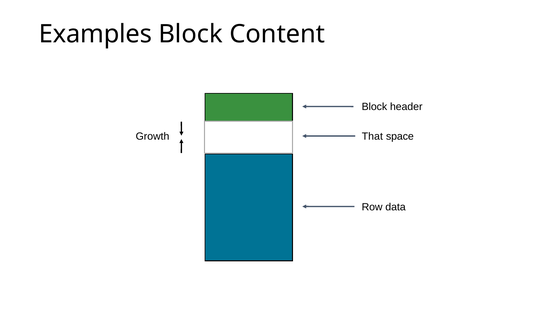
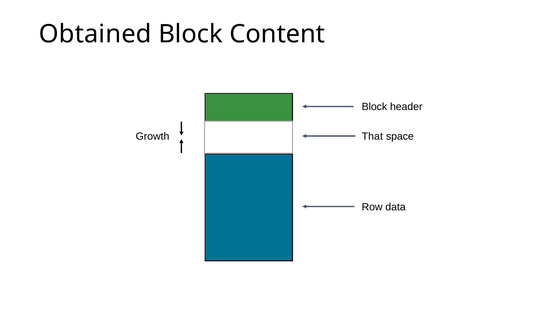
Examples: Examples -> Obtained
